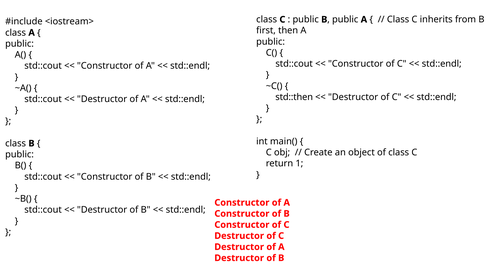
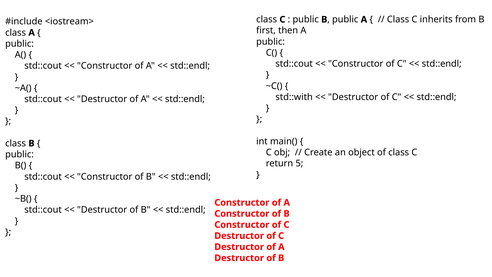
std::then: std::then -> std::with
1: 1 -> 5
